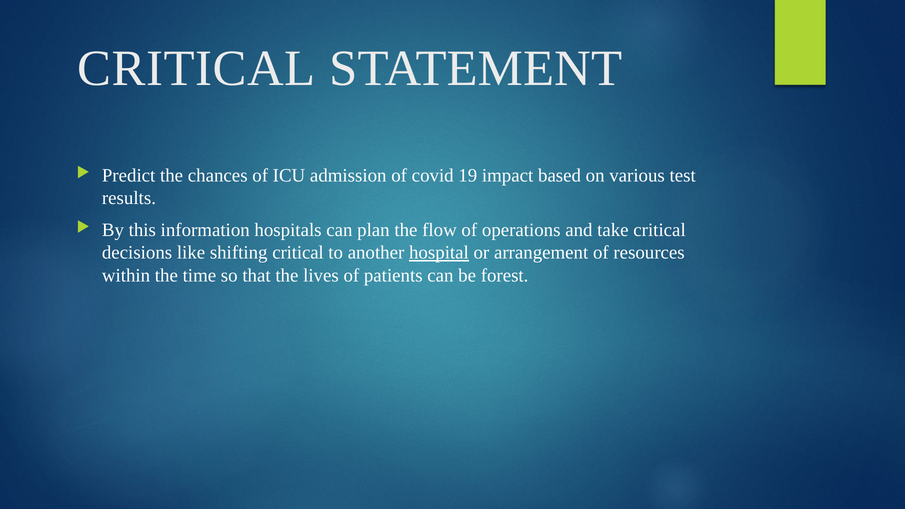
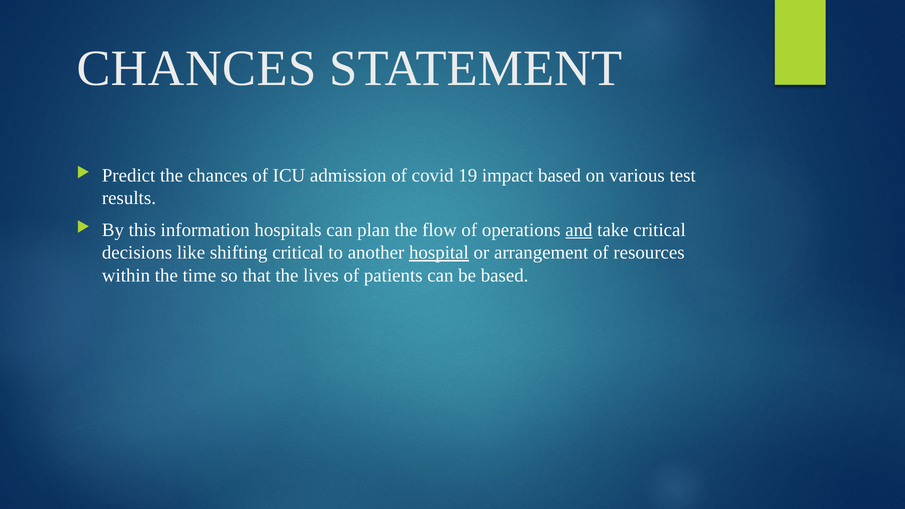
CRITICAL at (196, 68): CRITICAL -> CHANCES
and underline: none -> present
be forest: forest -> based
